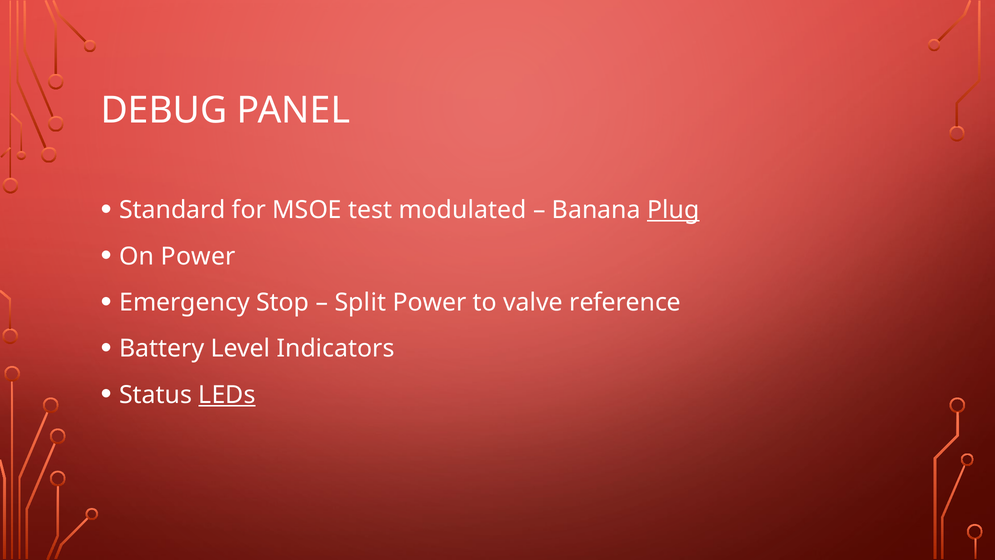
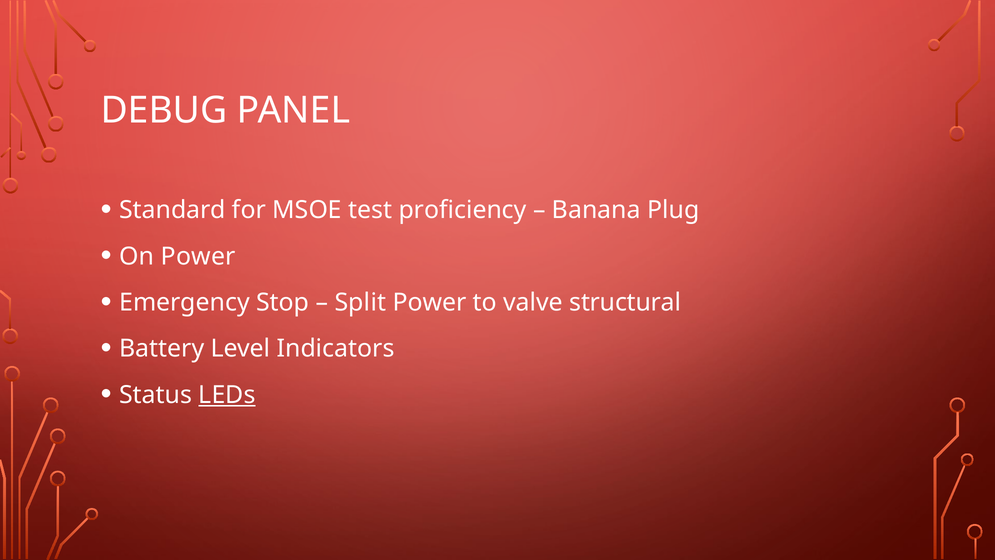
modulated: modulated -> proficiency
Plug underline: present -> none
reference: reference -> structural
